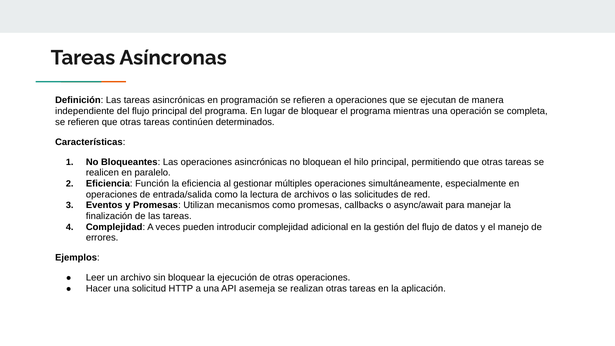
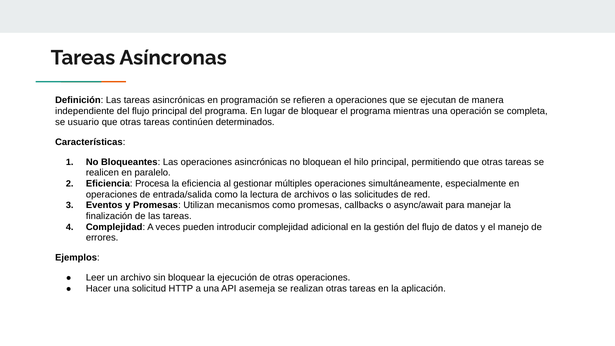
refieren at (83, 122): refieren -> usuario
Función: Función -> Procesa
